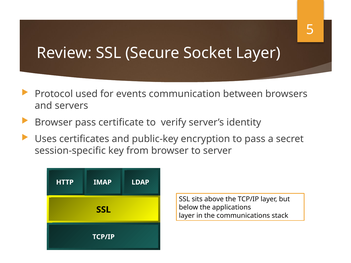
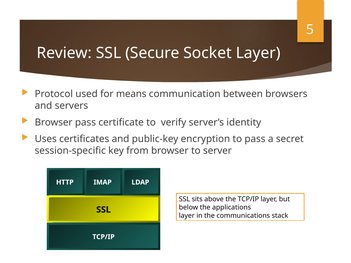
events: events -> means
